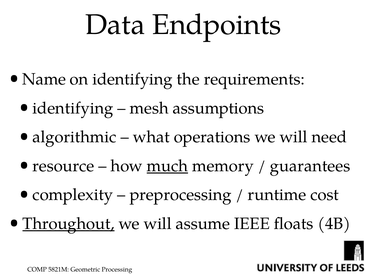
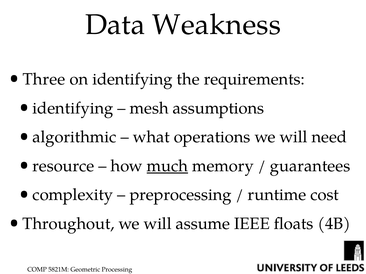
Endpoints: Endpoints -> Weakness
Name: Name -> Three
Throughout underline: present -> none
